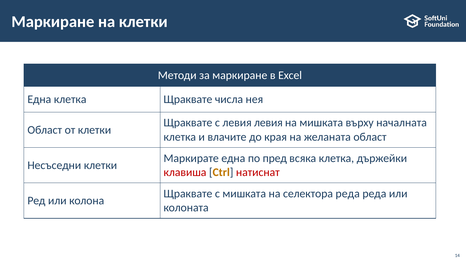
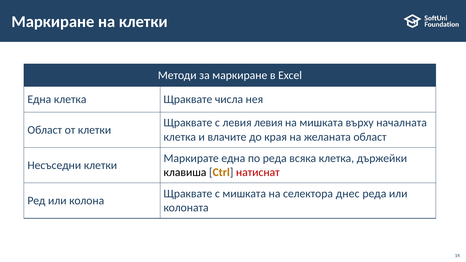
по пред: пред -> реда
клавиша colour: red -> black
селектора реда: реда -> днес
